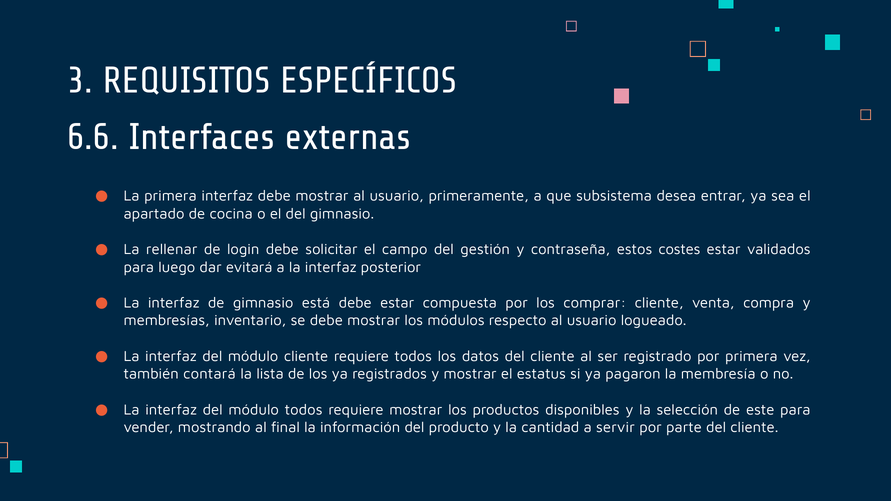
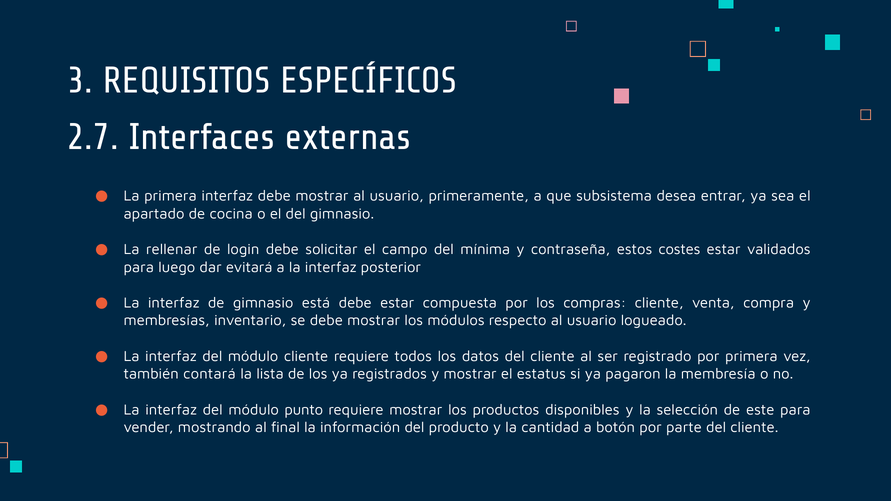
6.6: 6.6 -> 2.7
gestión: gestión -> mínima
comprar: comprar -> compras
módulo todos: todos -> punto
servir: servir -> botón
